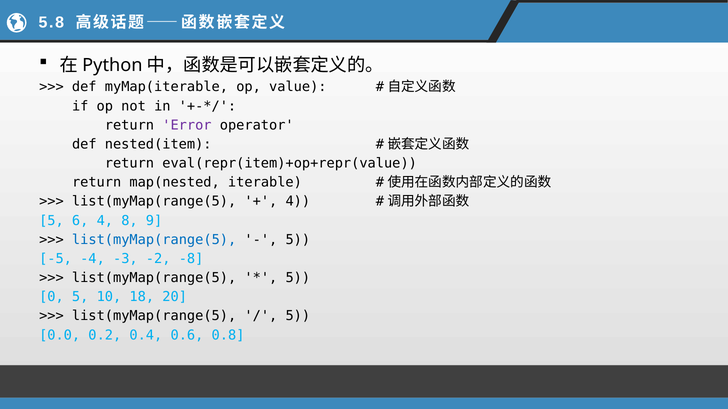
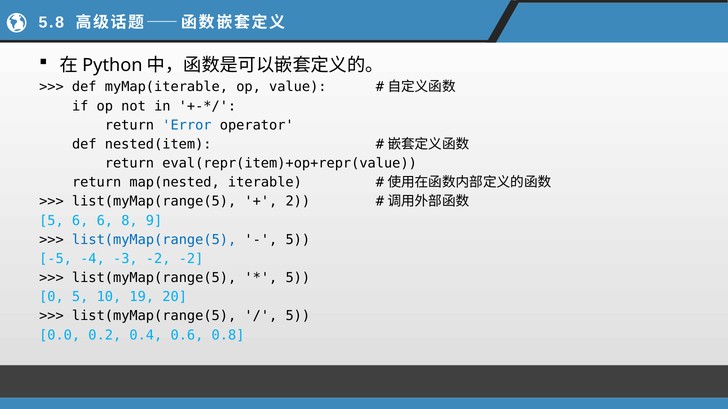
Error colour: purple -> blue
4 at (298, 202): 4 -> 2
6 4: 4 -> 6
-2 -8: -8 -> -2
18: 18 -> 19
